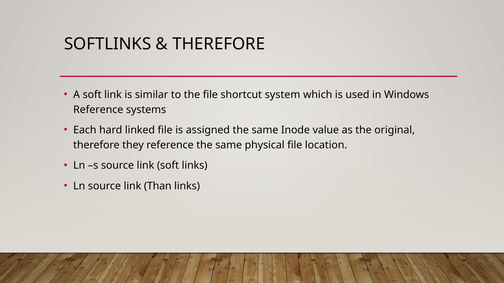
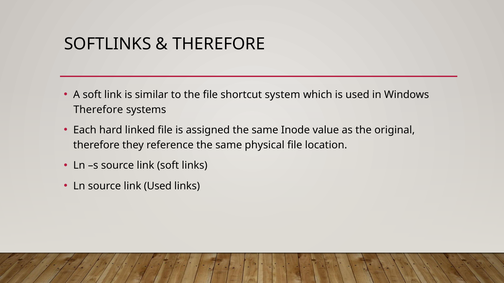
Reference at (98, 110): Reference -> Therefore
link Than: Than -> Used
